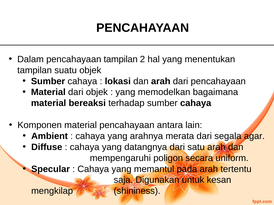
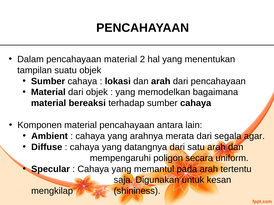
pencahayaan tampilan: tampilan -> material
